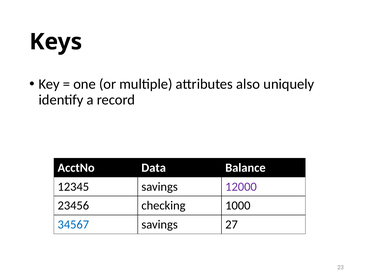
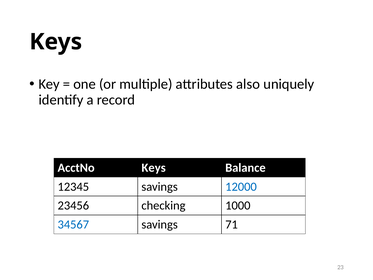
AcctNo Data: Data -> Keys
12000 colour: purple -> blue
27: 27 -> 71
